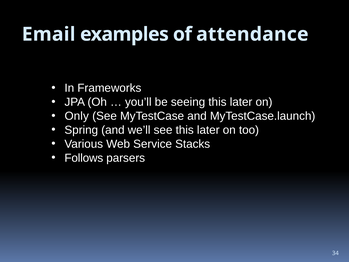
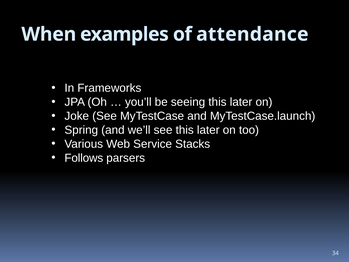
Email: Email -> When
Only: Only -> Joke
